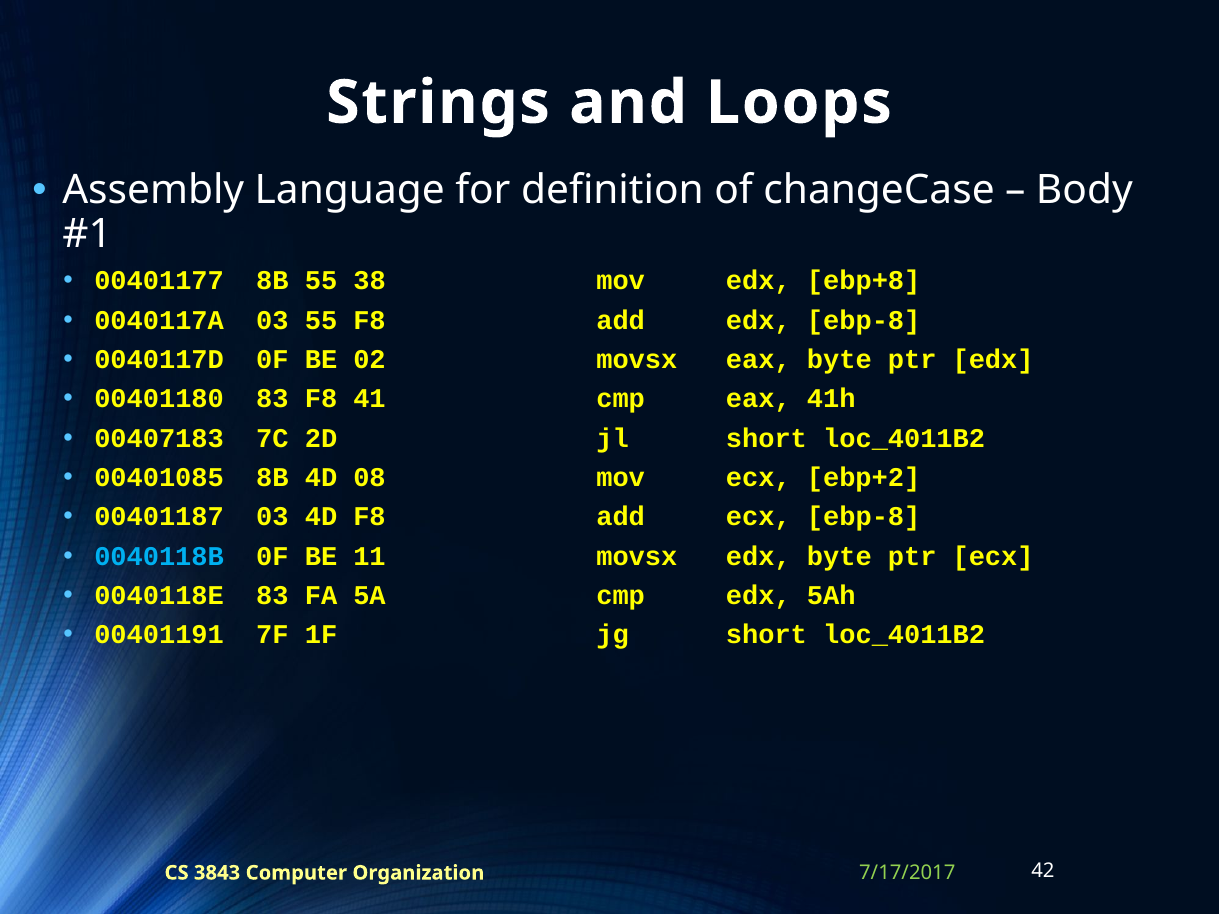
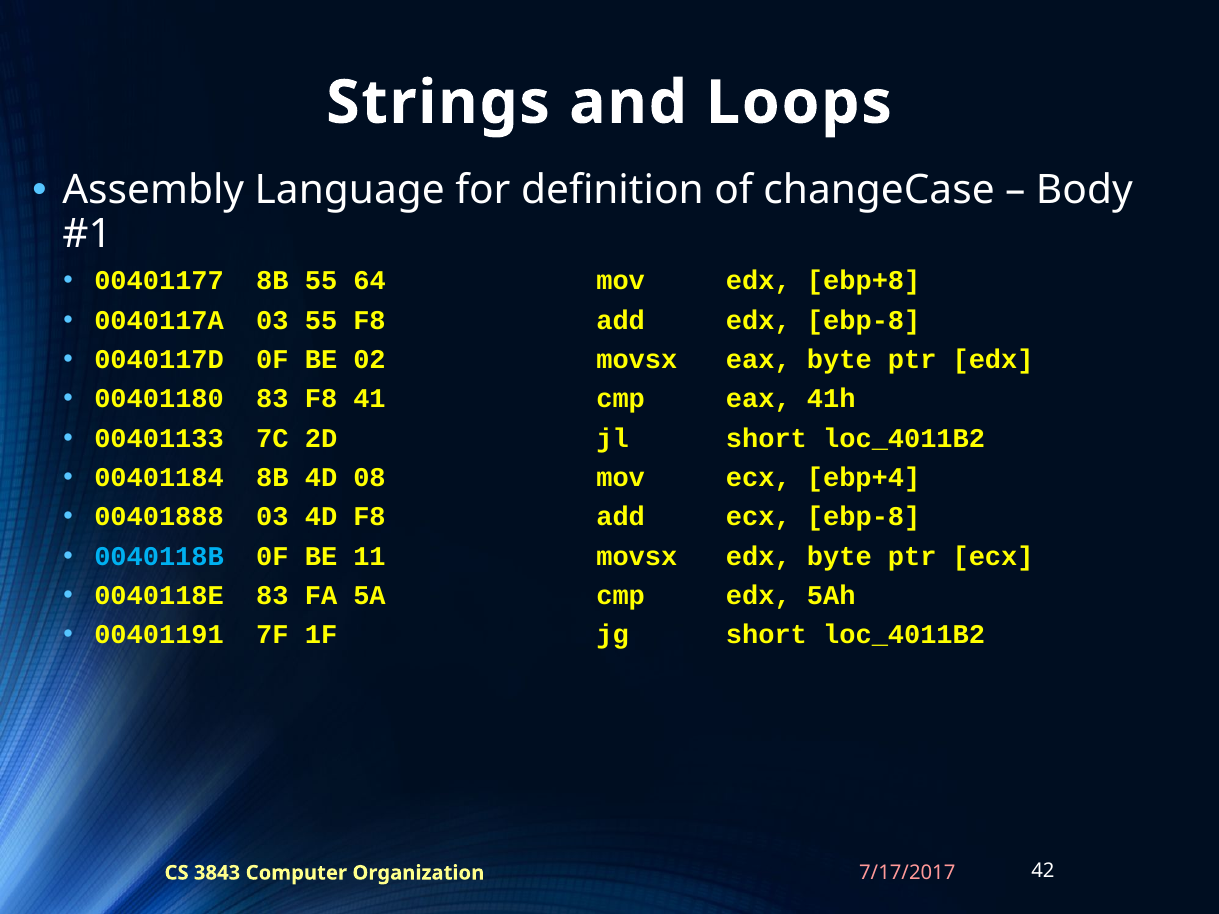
38: 38 -> 64
00407183: 00407183 -> 00401133
00401085: 00401085 -> 00401184
ebp+2: ebp+2 -> ebp+4
00401187: 00401187 -> 00401888
7/17/2017 colour: light green -> pink
